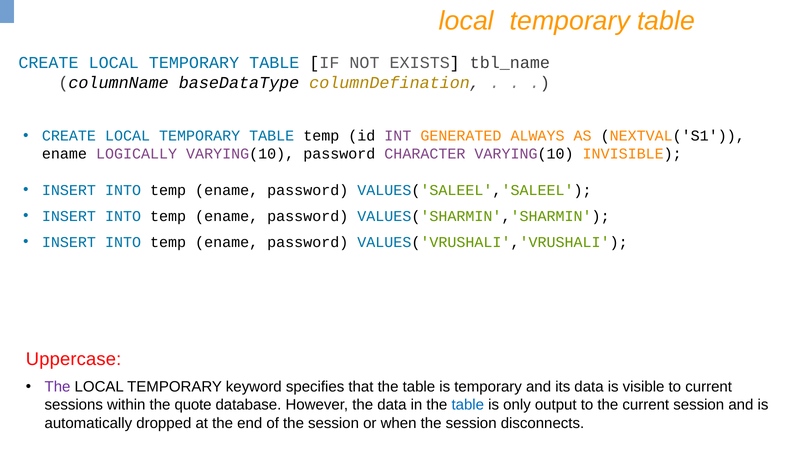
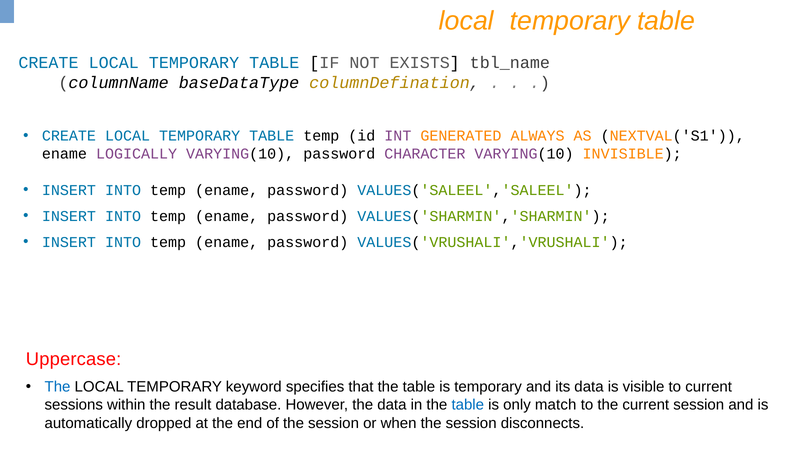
The at (58, 387) colour: purple -> blue
quote: quote -> result
output: output -> match
